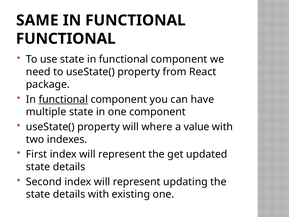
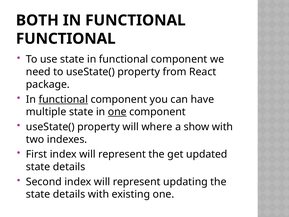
SAME: SAME -> BOTH
one at (117, 112) underline: none -> present
value: value -> show
